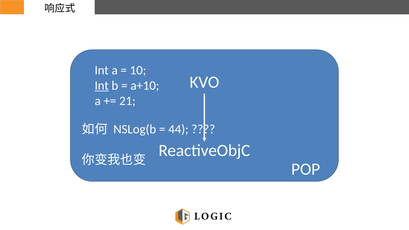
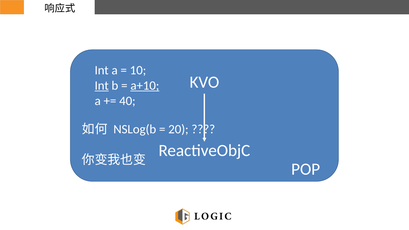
a+10 underline: none -> present
21: 21 -> 40
44: 44 -> 20
